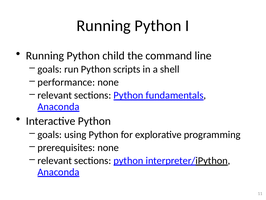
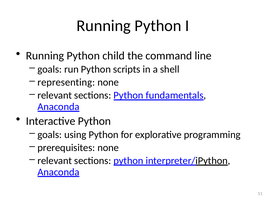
performance: performance -> representing
